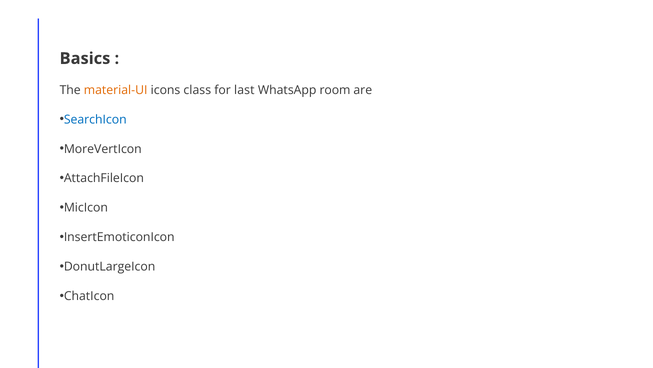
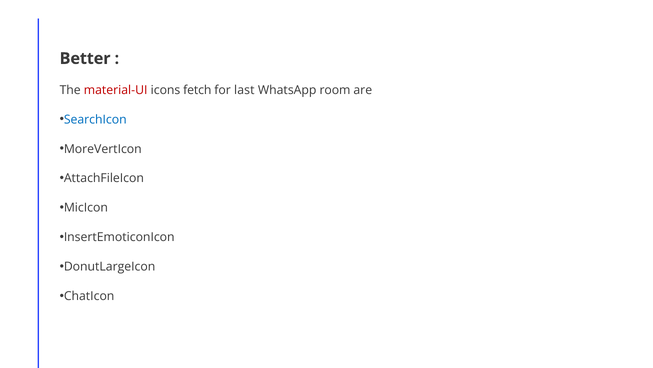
Basics: Basics -> Better
material-UI colour: orange -> red
class: class -> fetch
